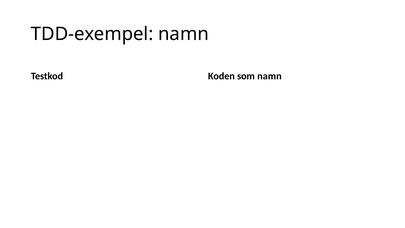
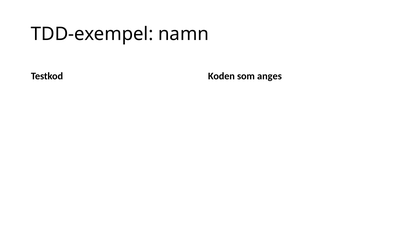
som namn: namn -> anges
